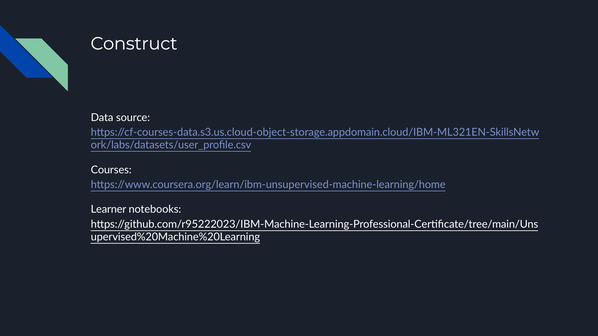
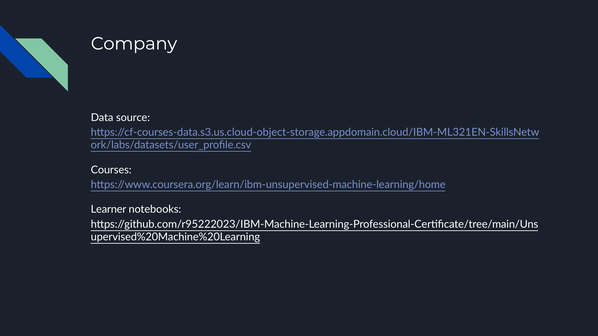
Construct: Construct -> Company
